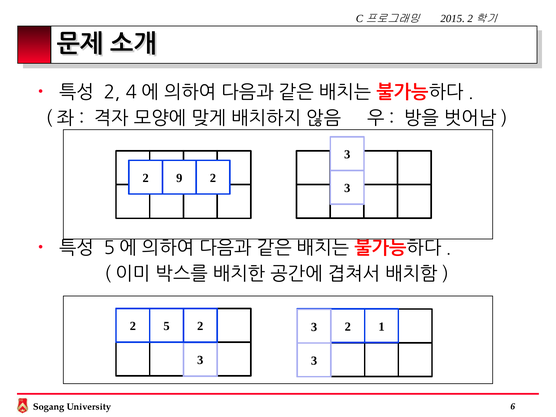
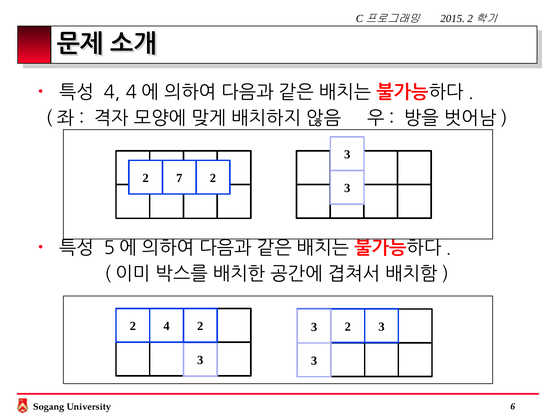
2 at (112, 92): 2 -> 4
9: 9 -> 7
2 5: 5 -> 4
1 at (382, 327): 1 -> 3
